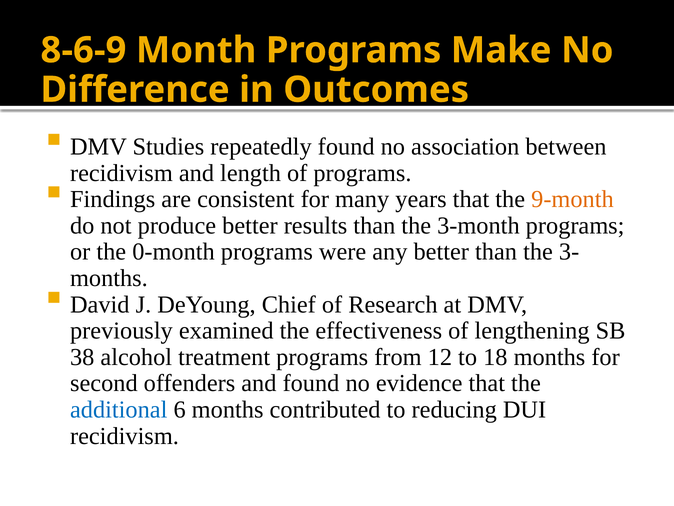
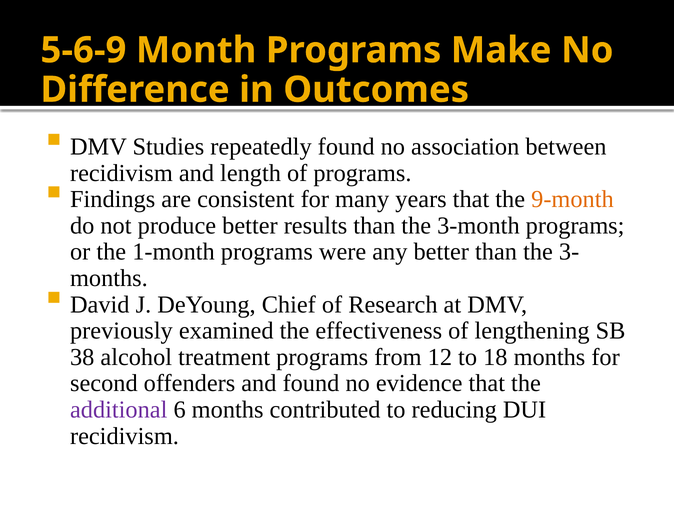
8-6-9: 8-6-9 -> 5-6-9
0-month: 0-month -> 1-month
additional colour: blue -> purple
